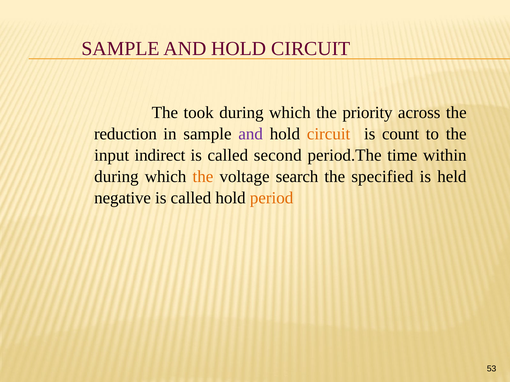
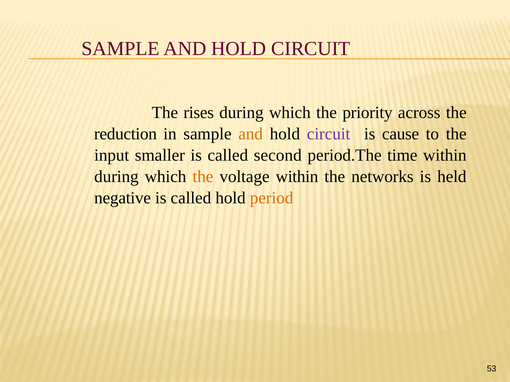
took: took -> rises
and at (251, 134) colour: purple -> orange
circuit at (329, 134) colour: orange -> purple
count: count -> cause
indirect: indirect -> smaller
voltage search: search -> within
specified: specified -> networks
